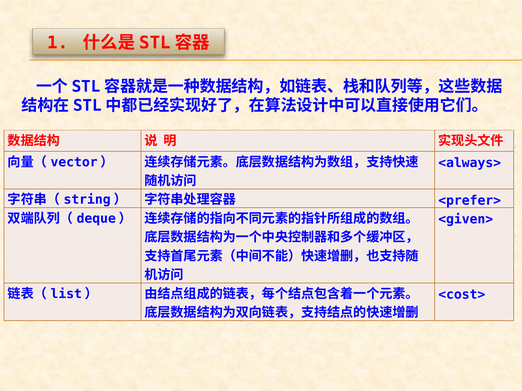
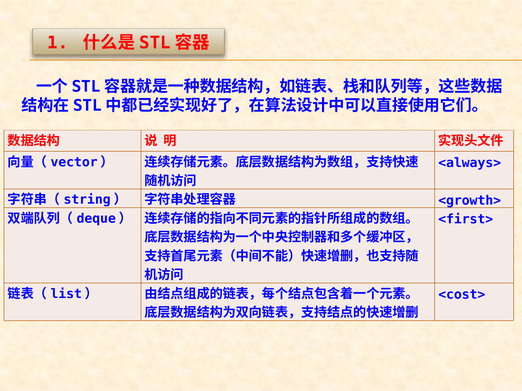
<prefer>: <prefer> -> <growth>
<given>: <given> -> <first>
